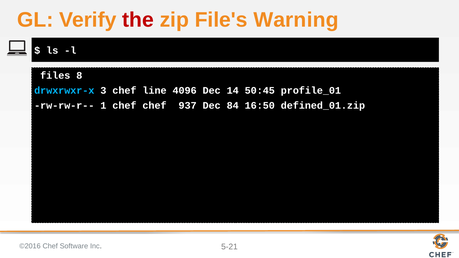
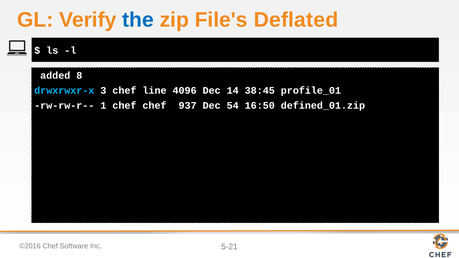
the colour: red -> blue
Warning: Warning -> Deflated
files: files -> added
50:45: 50:45 -> 38:45
84: 84 -> 54
